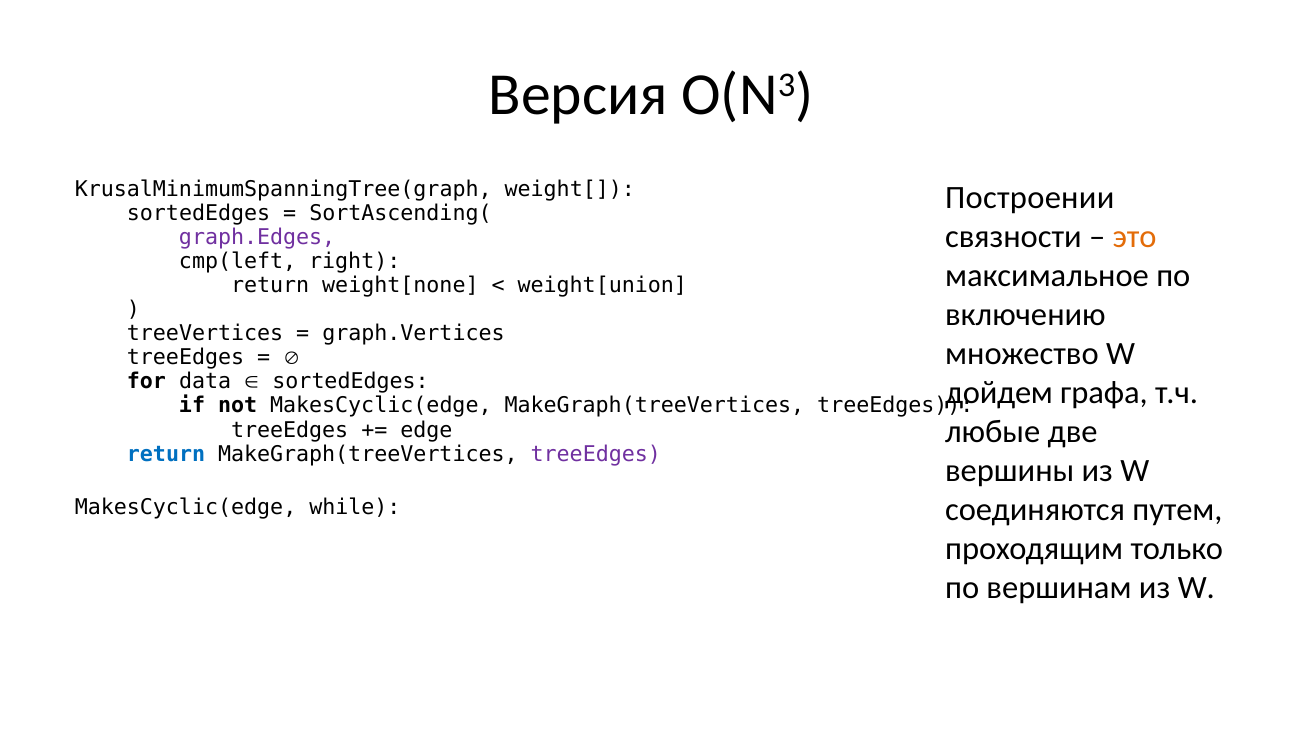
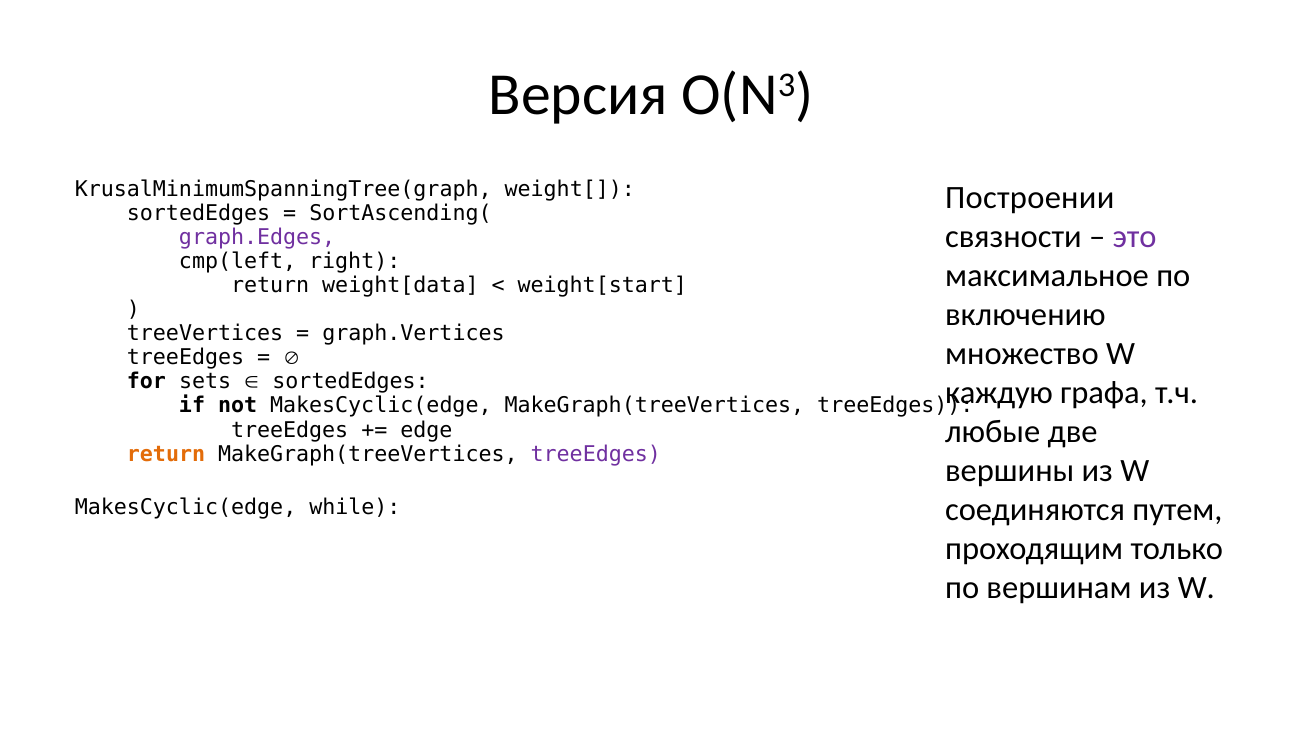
это colour: orange -> purple
weight[none: weight[none -> weight[data
weight[union: weight[union -> weight[start
data: data -> sets
дойдем: дойдем -> каждую
return at (166, 454) colour: blue -> orange
